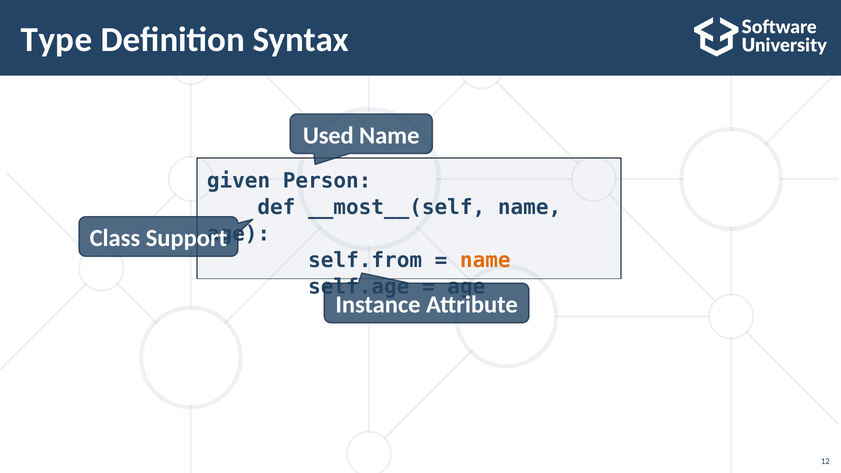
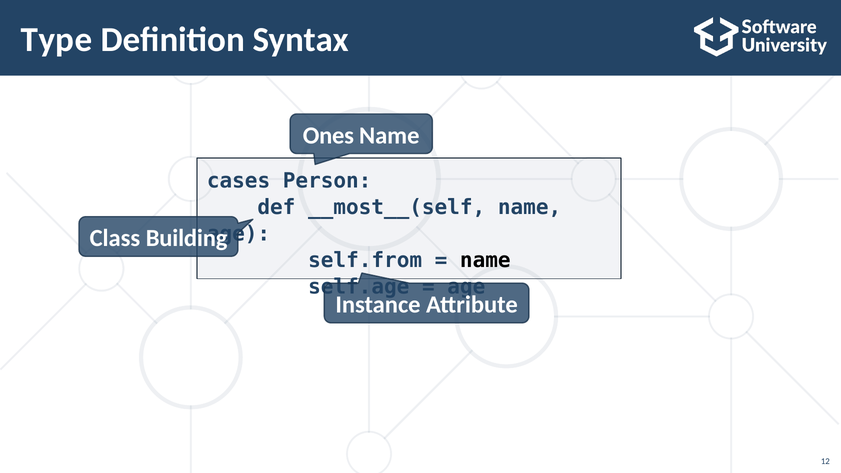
Used: Used -> Ones
given: given -> cases
Support: Support -> Building
name at (485, 260) colour: orange -> black
